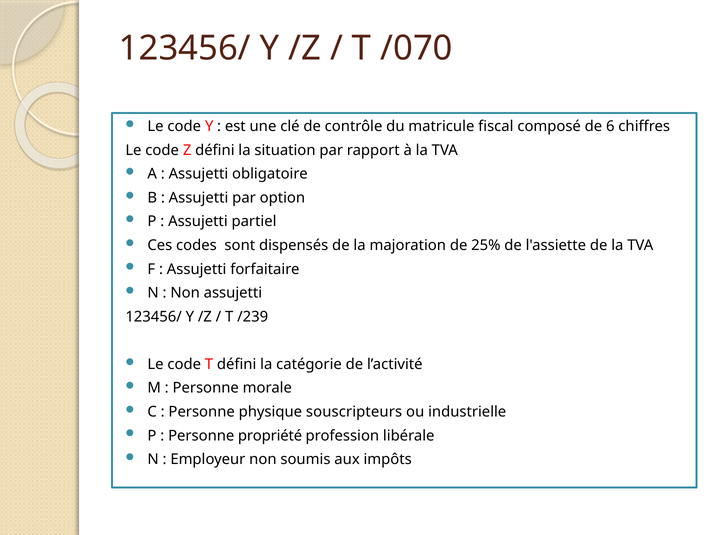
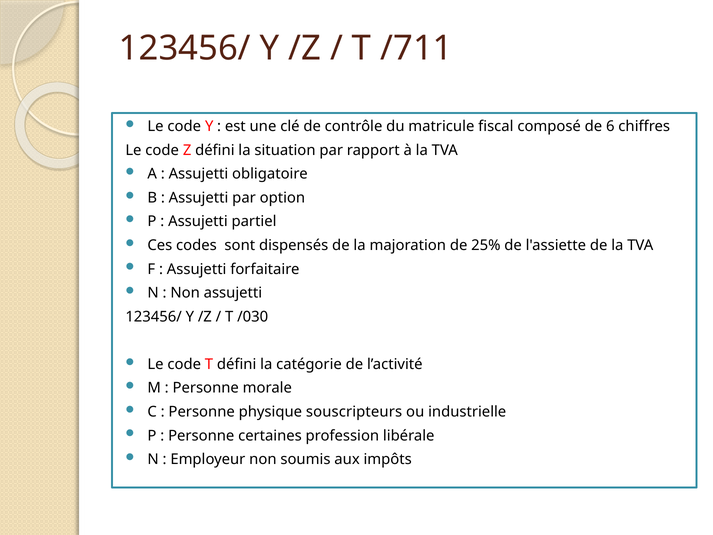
/070: /070 -> /711
/239: /239 -> /030
propriété: propriété -> certaines
